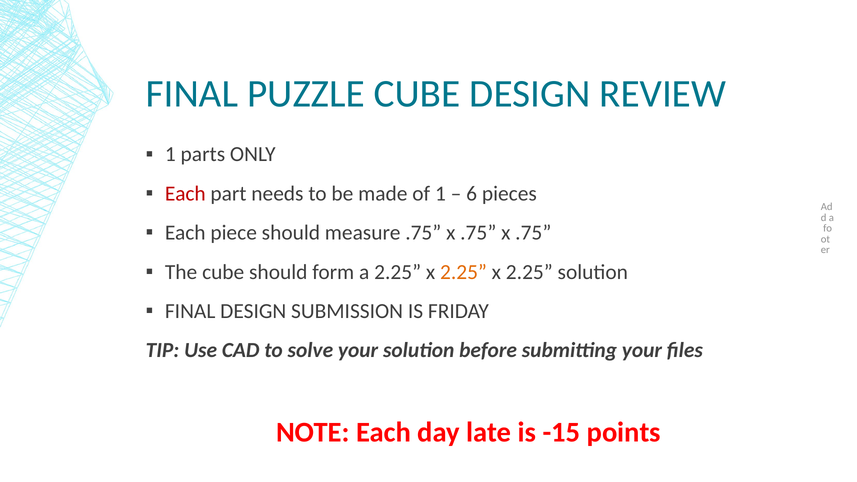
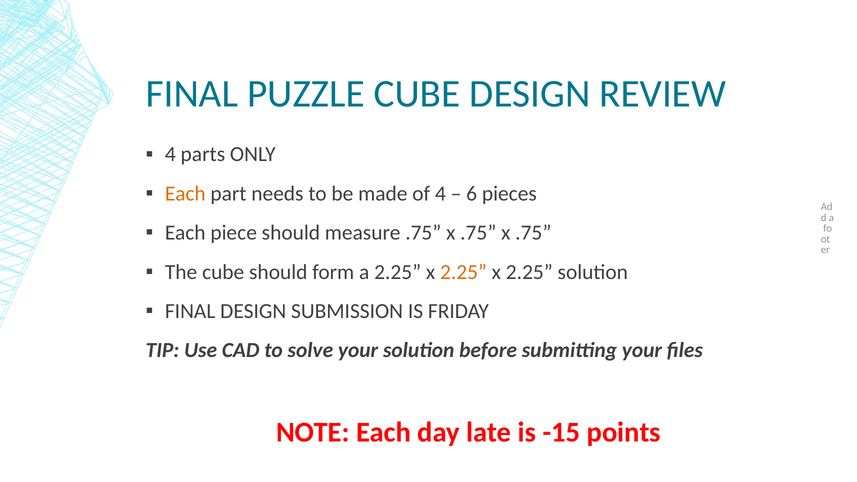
1 at (170, 154): 1 -> 4
Each at (185, 194) colour: red -> orange
of 1: 1 -> 4
